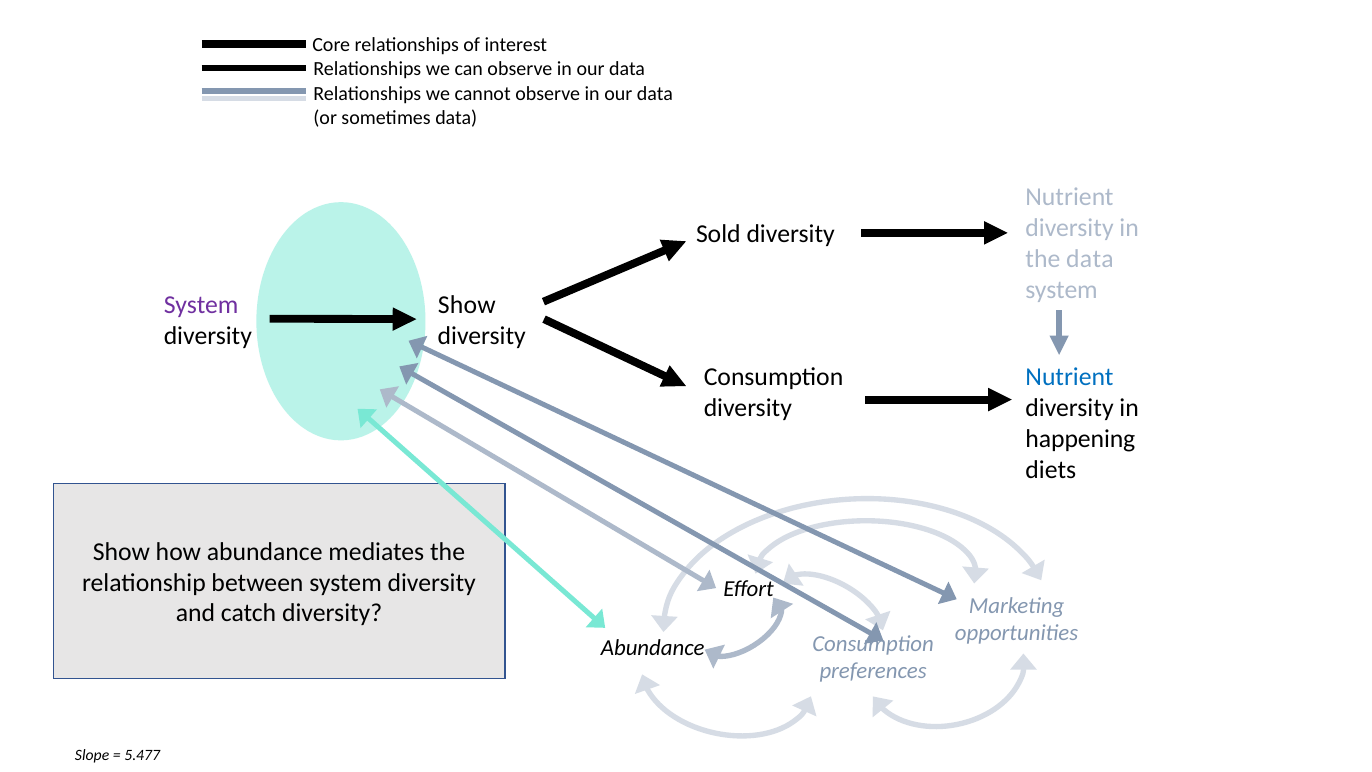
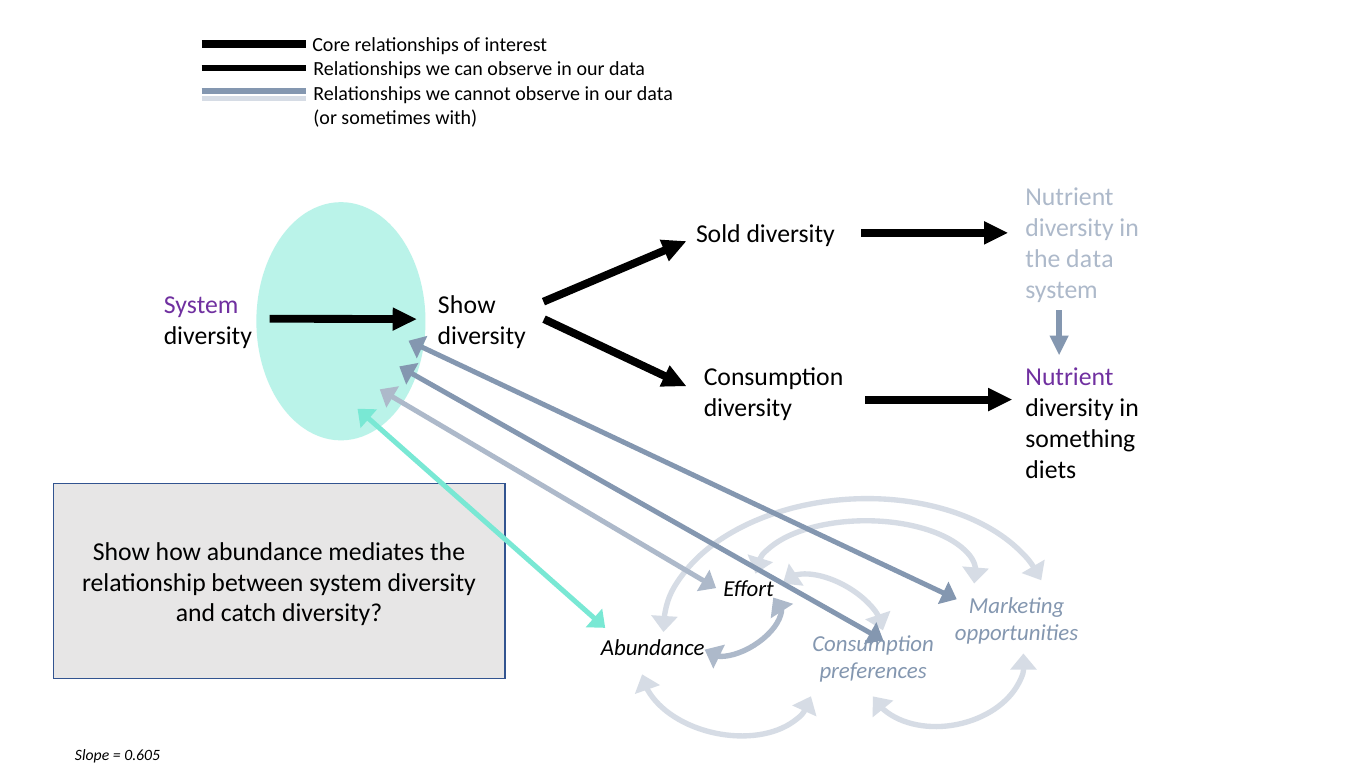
sometimes data: data -> with
Nutrient at (1070, 377) colour: blue -> purple
happening: happening -> something
5.477: 5.477 -> 0.605
